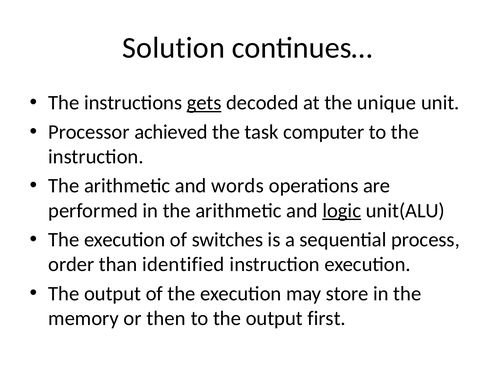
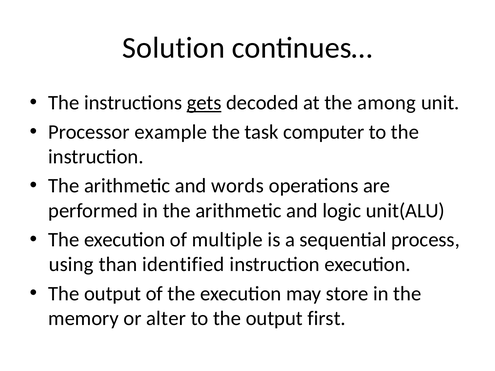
unique: unique -> among
achieved: achieved -> example
logic underline: present -> none
switches: switches -> multiple
order: order -> using
then: then -> alter
